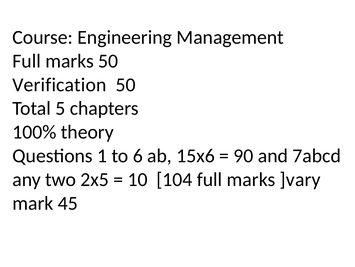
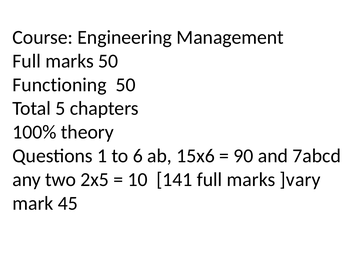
Verification: Verification -> Functioning
104: 104 -> 141
